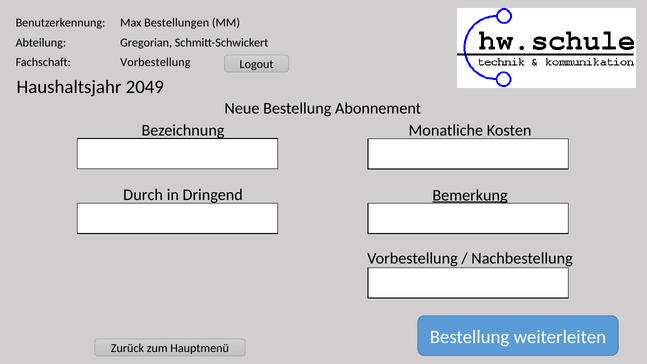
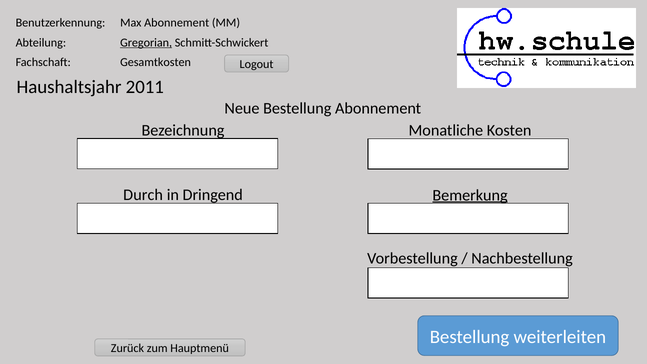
Max Bestellungen: Bestellungen -> Abonnement
Gregorian underline: none -> present
Fachschaft Vorbestellung: Vorbestellung -> Gesamtkosten
2049: 2049 -> 2011
